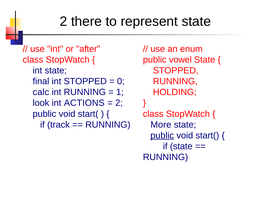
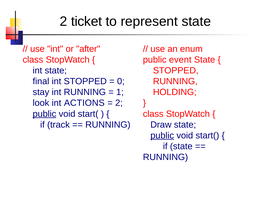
there: there -> ticket
vowel: vowel -> event
calc: calc -> stay
public at (44, 114) underline: none -> present
More: More -> Draw
